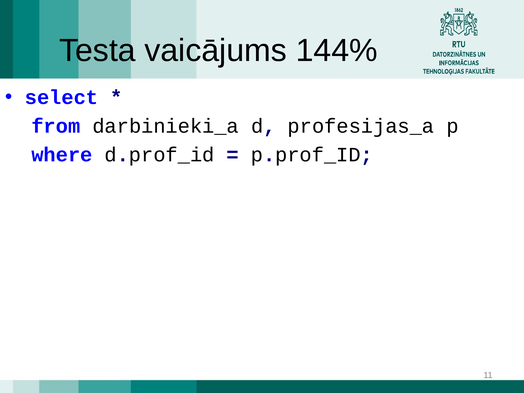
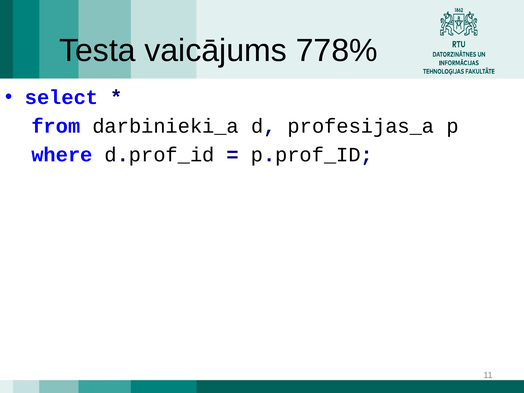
144%: 144% -> 778%
